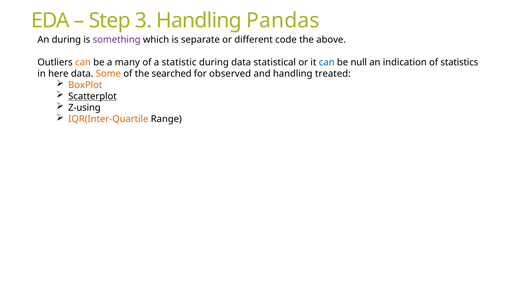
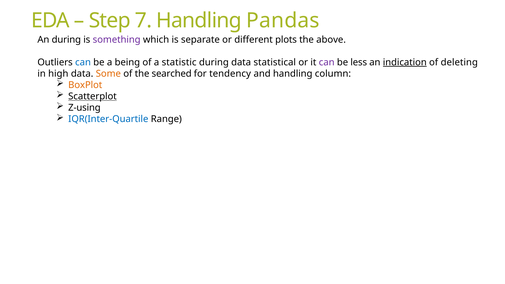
3: 3 -> 7
code: code -> plots
can at (83, 62) colour: orange -> blue
many: many -> being
can at (327, 62) colour: blue -> purple
null: null -> less
indication underline: none -> present
statistics: statistics -> deleting
here: here -> high
observed: observed -> tendency
treated: treated -> column
IQR(Inter-Quartile colour: orange -> blue
